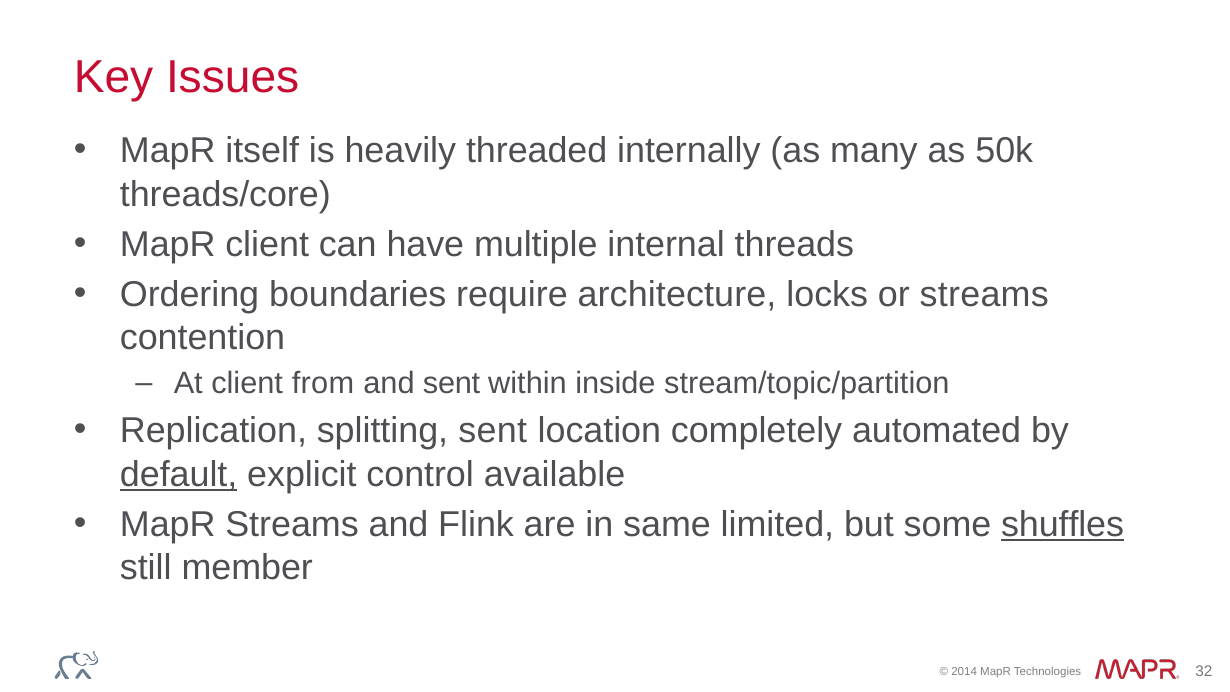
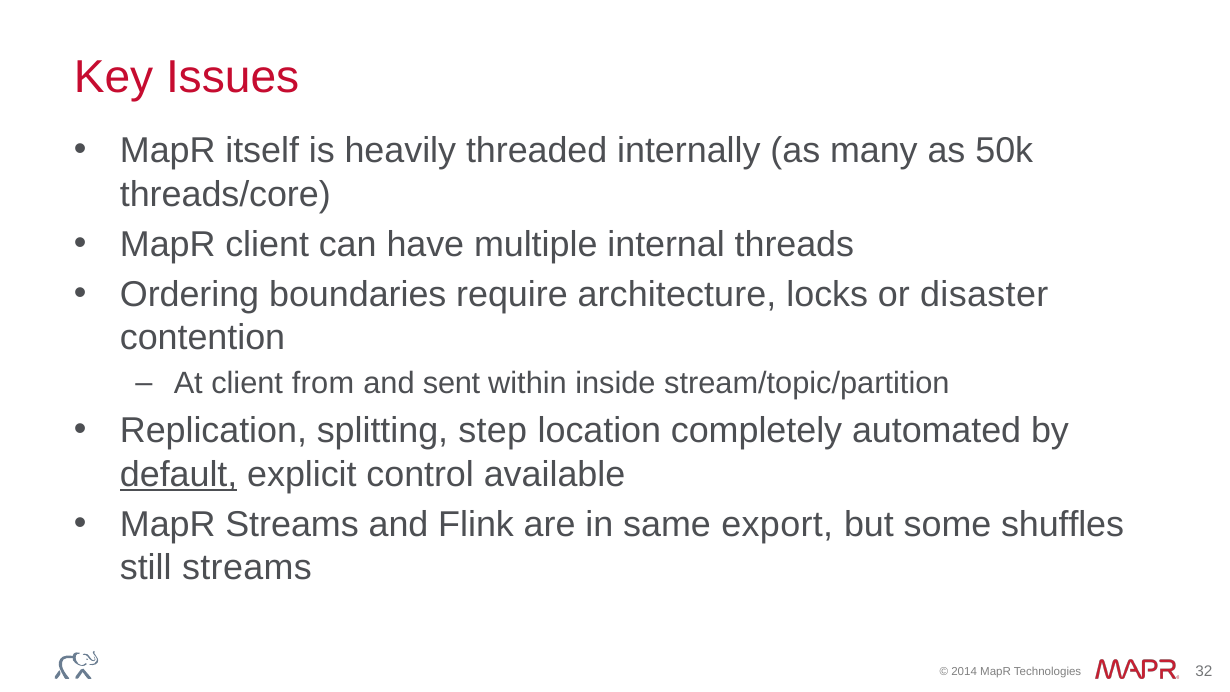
or streams: streams -> disaster
splitting sent: sent -> step
limited: limited -> export
shuffles underline: present -> none
still member: member -> streams
